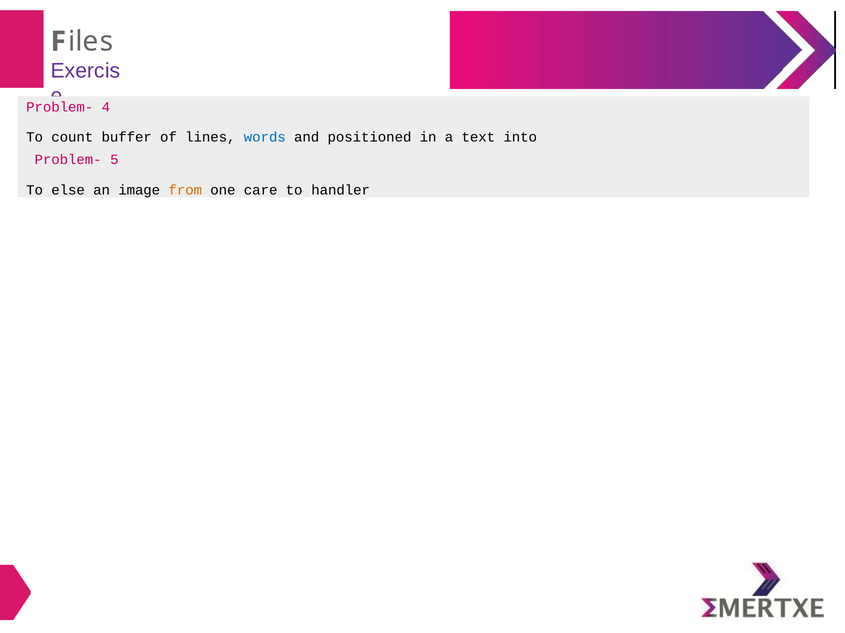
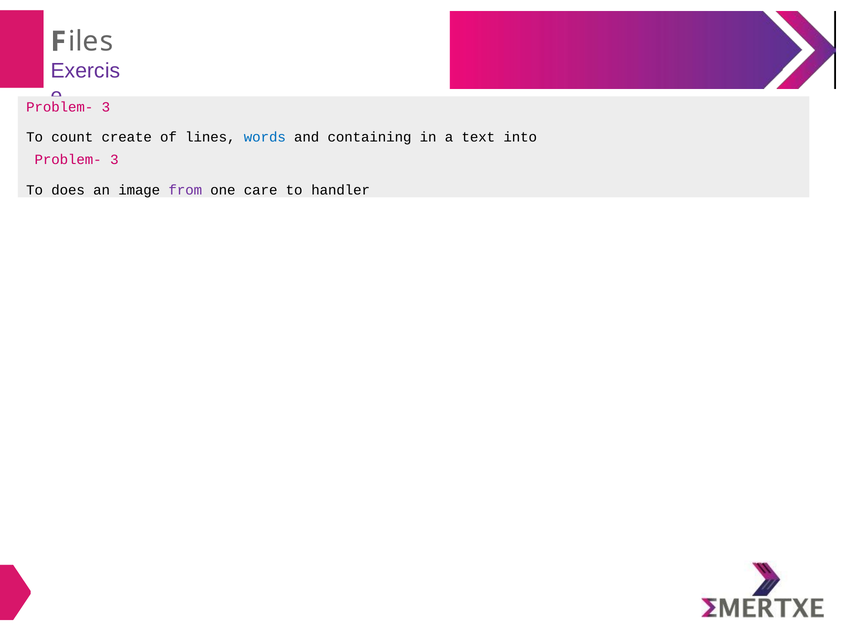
4 at (106, 107): 4 -> 3
buffer: buffer -> create
positioned: positioned -> containing
5 at (114, 160): 5 -> 3
else: else -> does
from colour: orange -> purple
